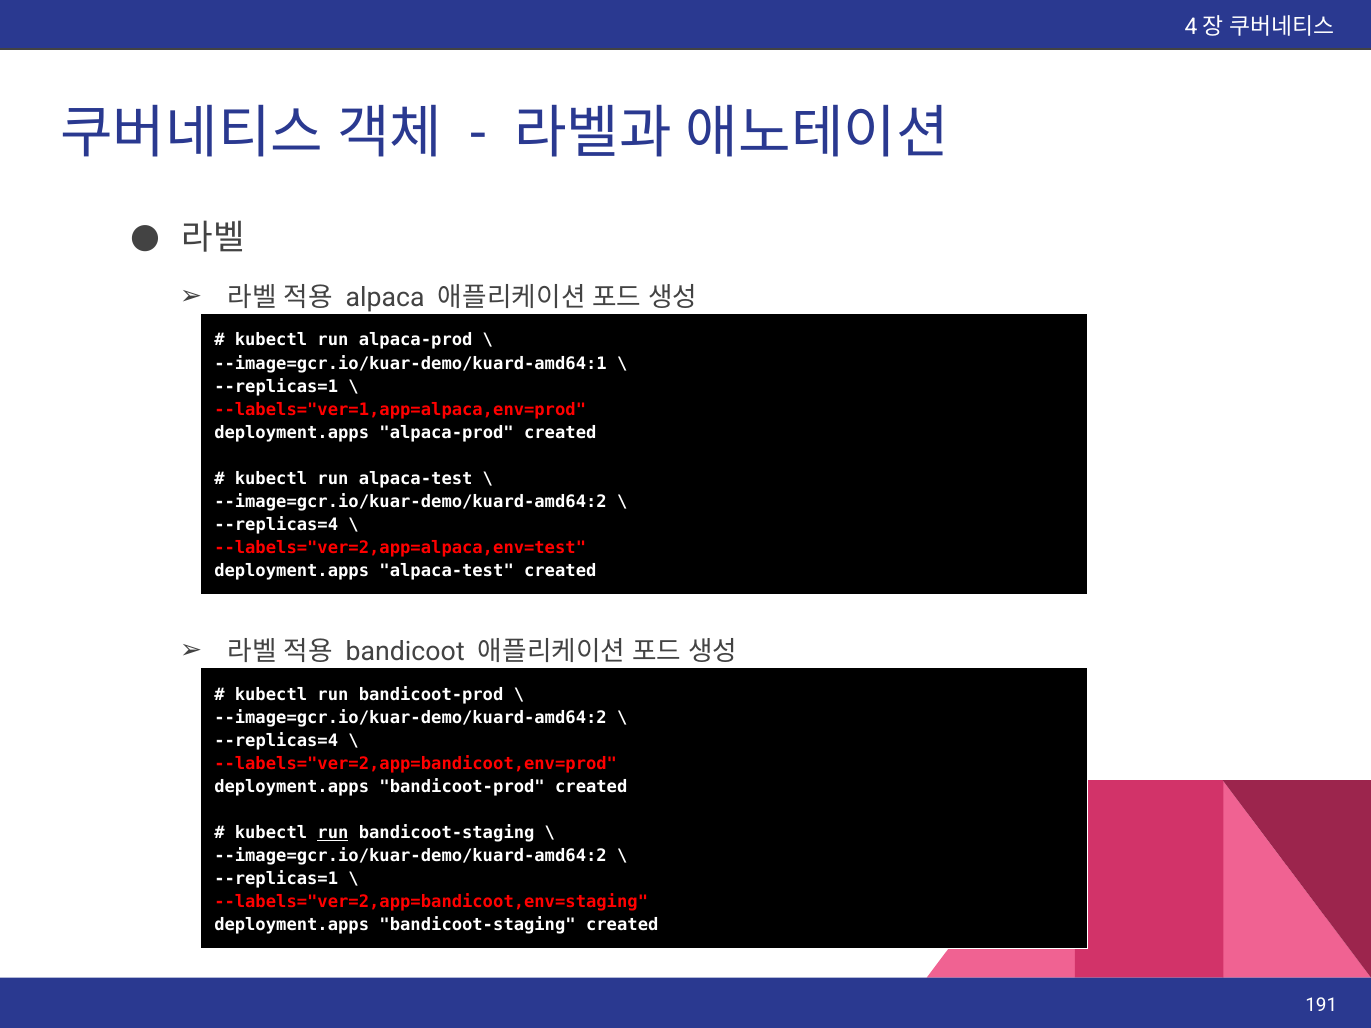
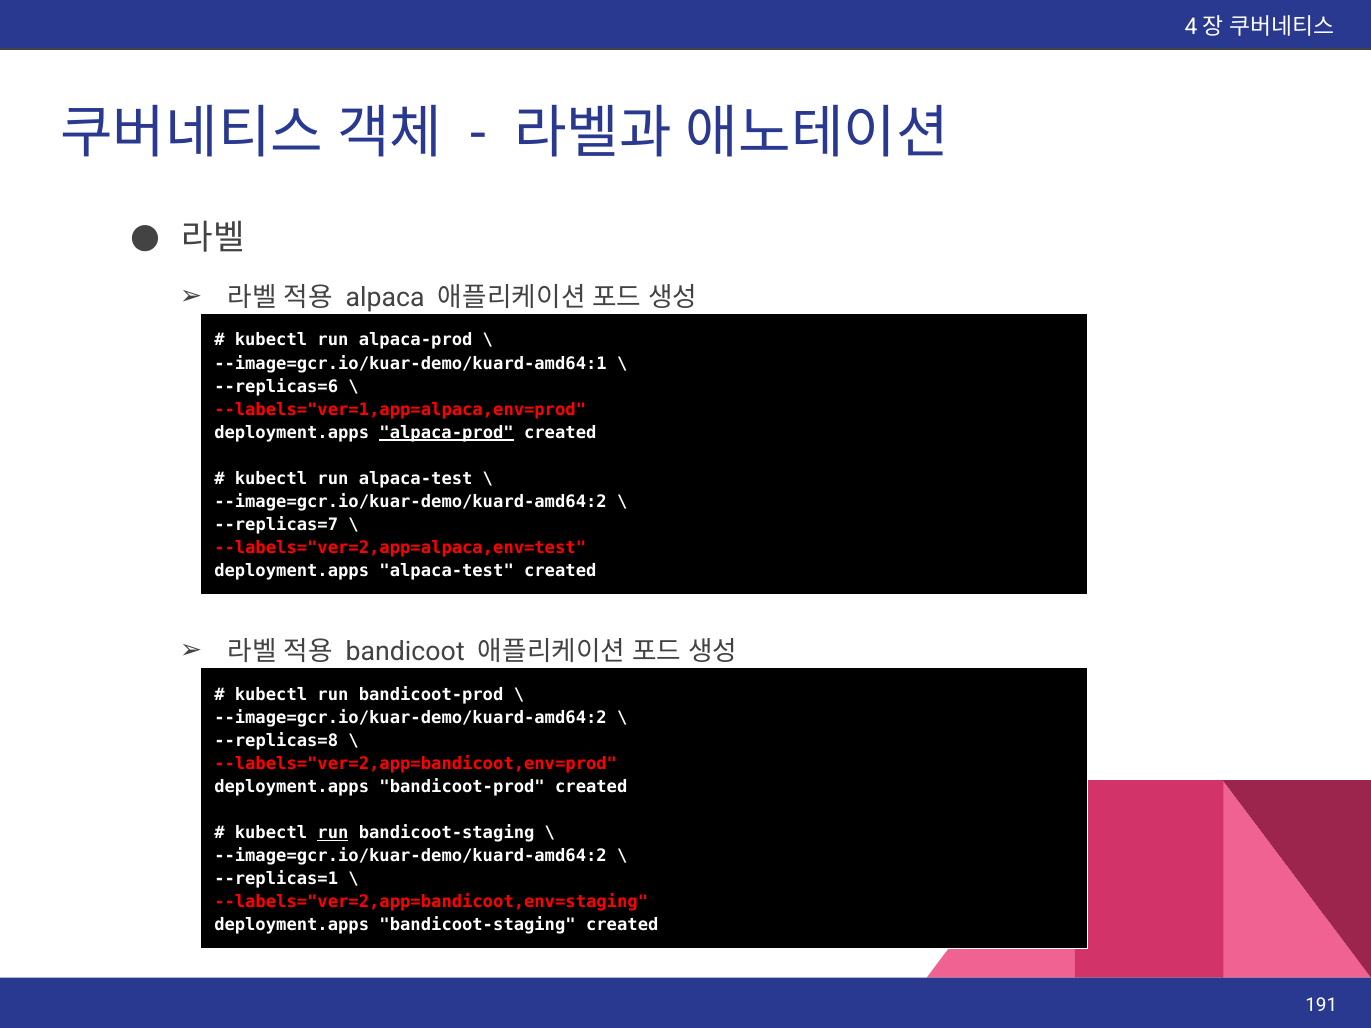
--replicas=1 at (276, 387): --replicas=1 -> --replicas=6
alpaca-prod at (447, 433) underline: none -> present
--replicas=4 at (276, 525): --replicas=4 -> --replicas=7
--replicas=4 at (276, 741): --replicas=4 -> --replicas=8
